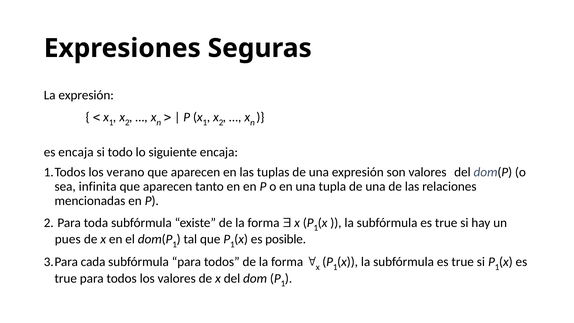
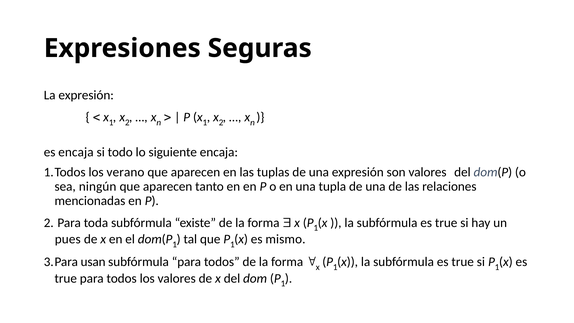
infinita: infinita -> ningún
posible: posible -> mismo
cada: cada -> usan
